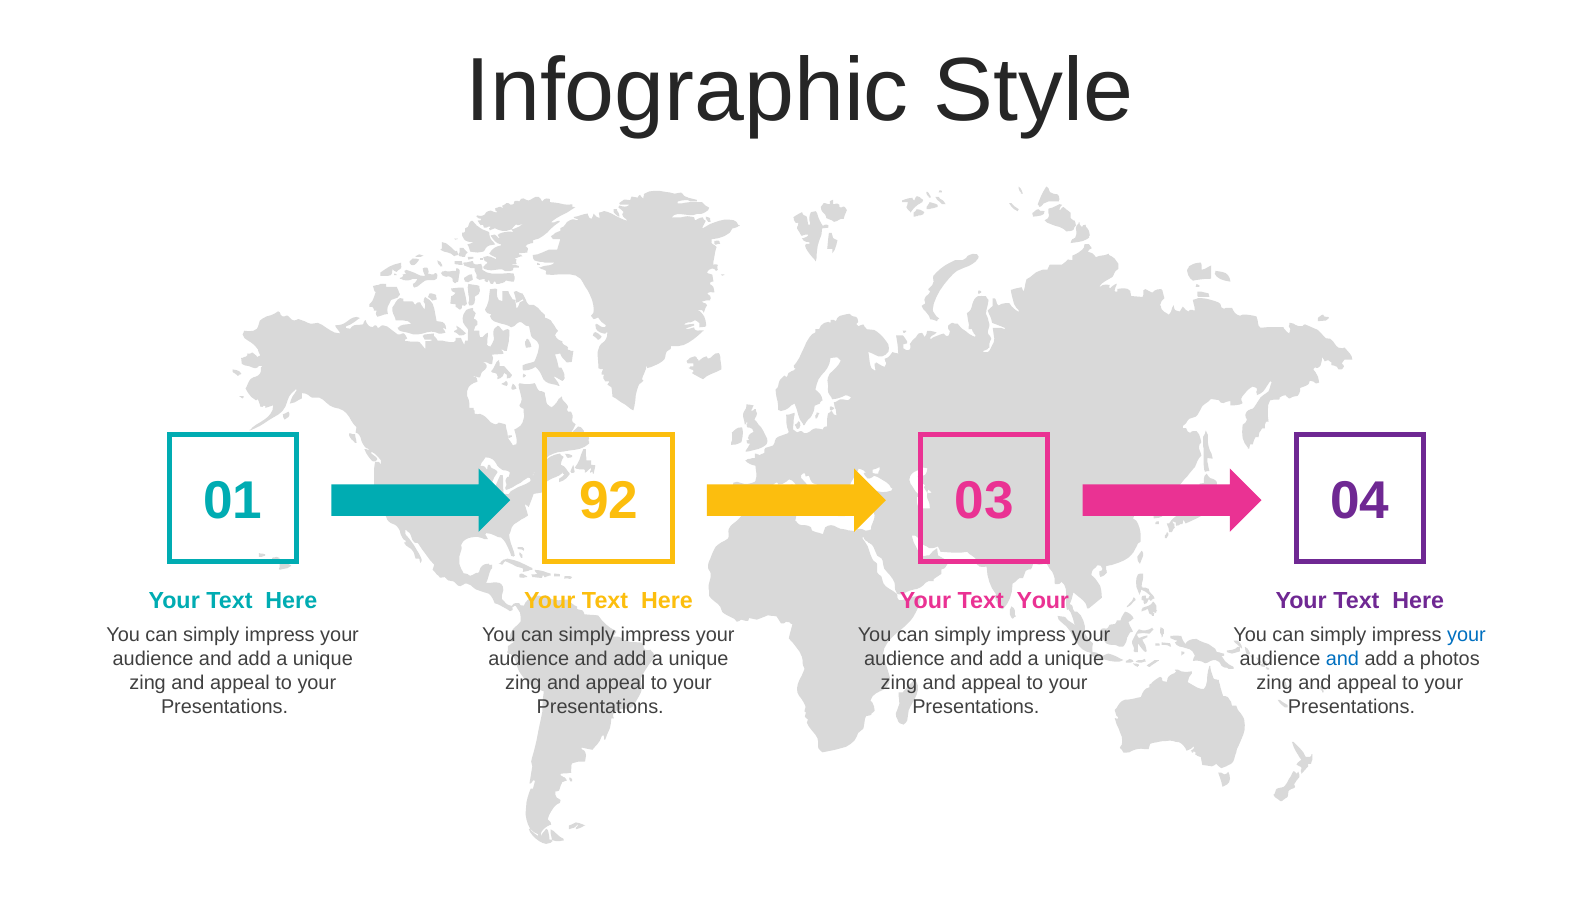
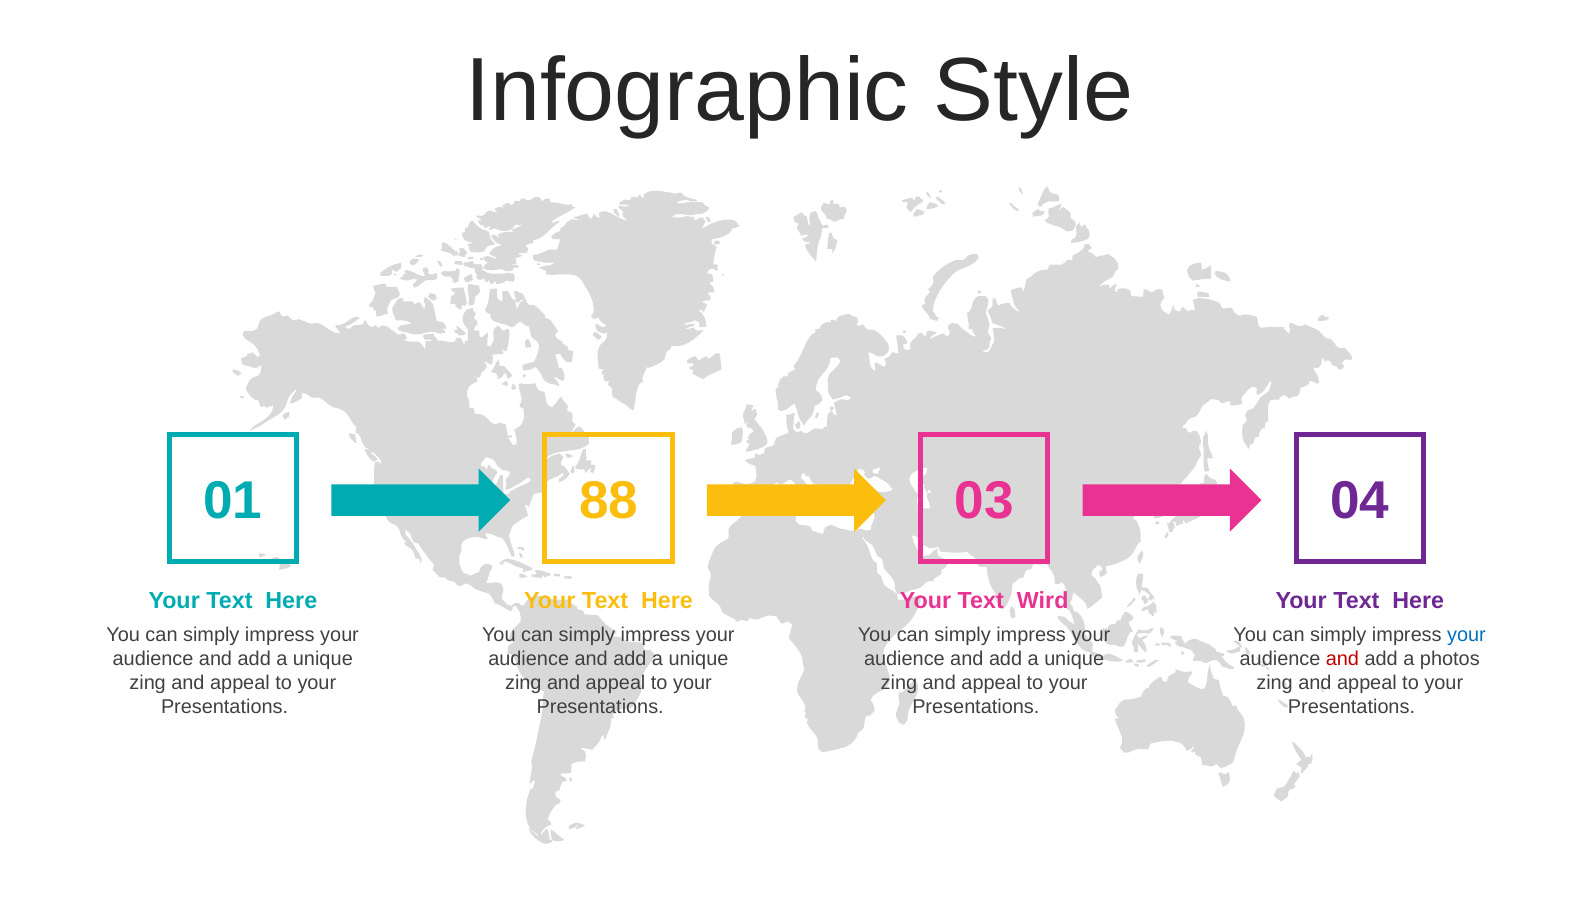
92: 92 -> 88
Text Your: Your -> Wird
and at (1342, 659) colour: blue -> red
